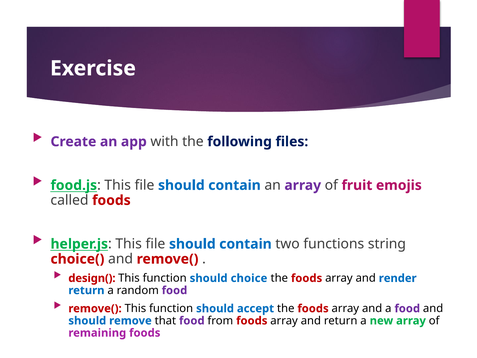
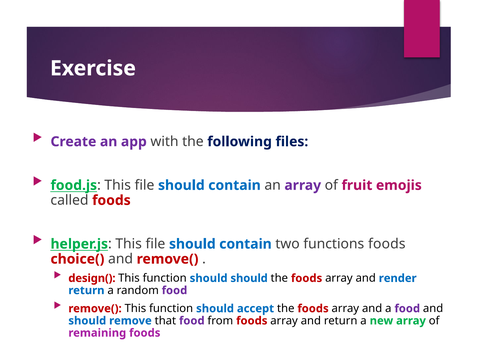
functions string: string -> foods
should choice: choice -> should
